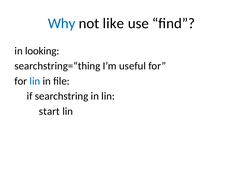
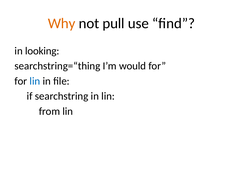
Why colour: blue -> orange
like: like -> pull
useful: useful -> would
start: start -> from
